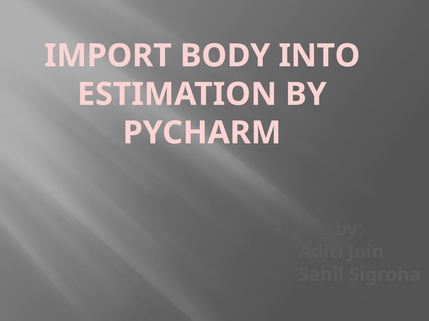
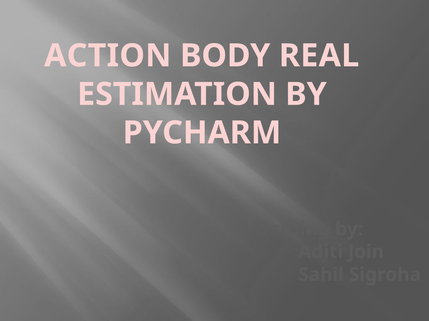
IMPORT: IMPORT -> ACTION
INTO: INTO -> REAL
